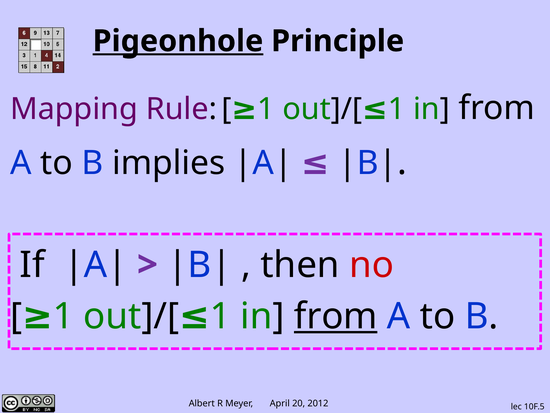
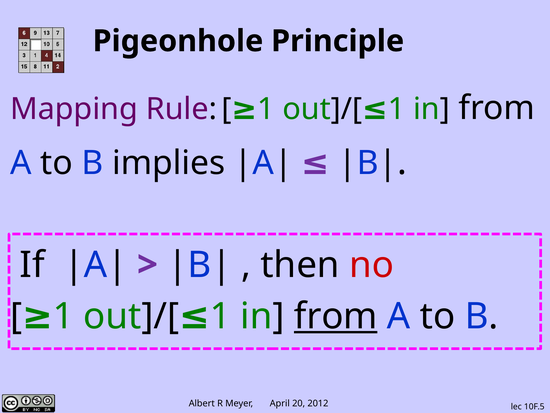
Pigeonhole underline: present -> none
